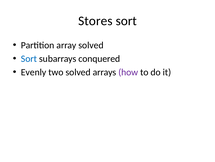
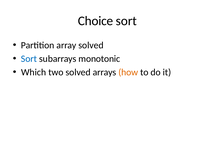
Stores: Stores -> Choice
conquered: conquered -> monotonic
Evenly: Evenly -> Which
how colour: purple -> orange
